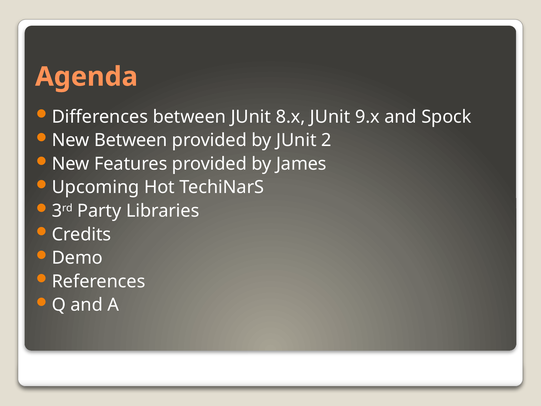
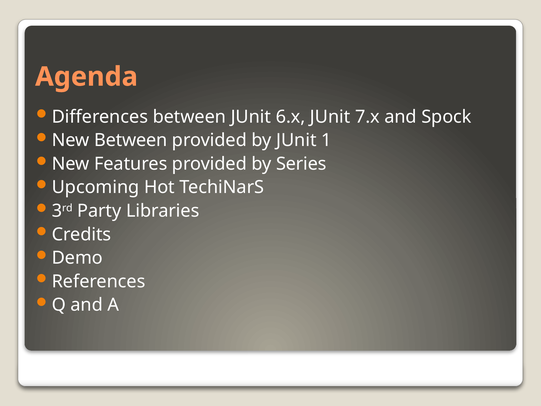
8.x: 8.x -> 6.x
9.x: 9.x -> 7.x
2: 2 -> 1
James: James -> Series
